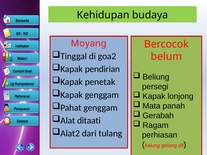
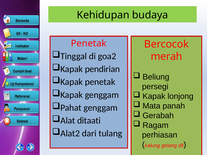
Moyang at (89, 43): Moyang -> Penetak
belum: belum -> merah
